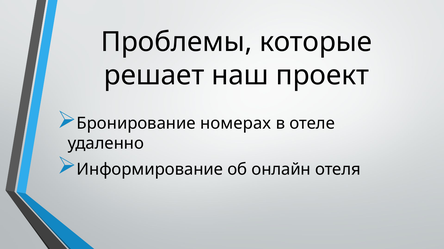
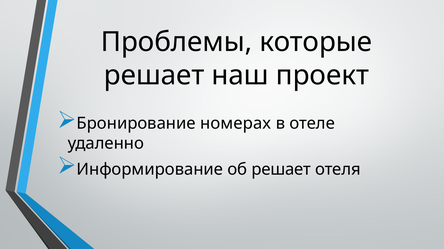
об онлайн: онлайн -> решает
